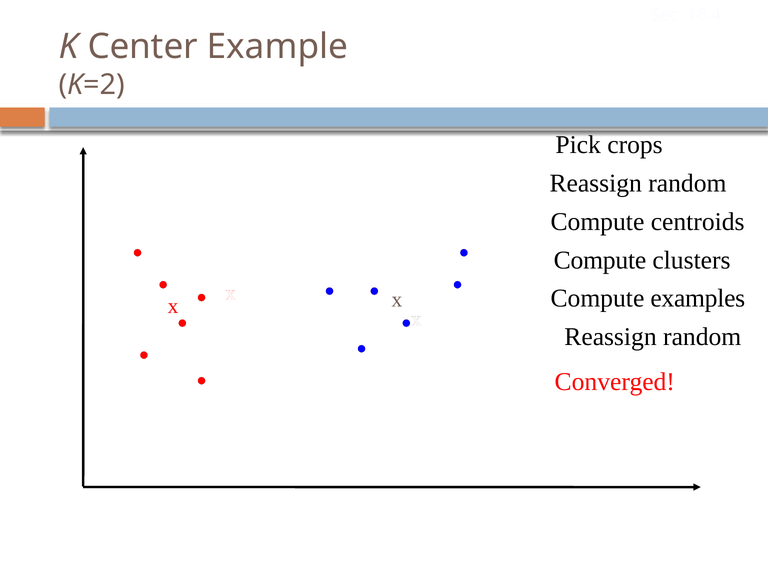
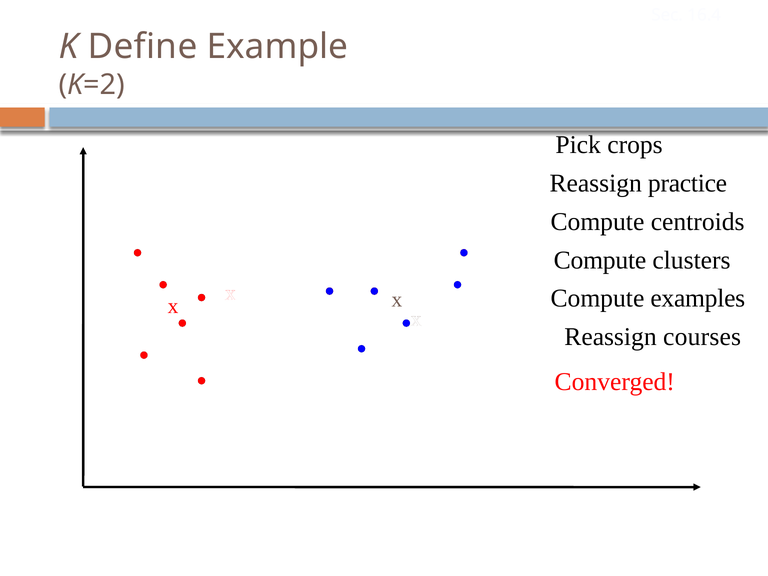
Center: Center -> Define
random at (687, 183): random -> practice
random at (702, 337): random -> courses
